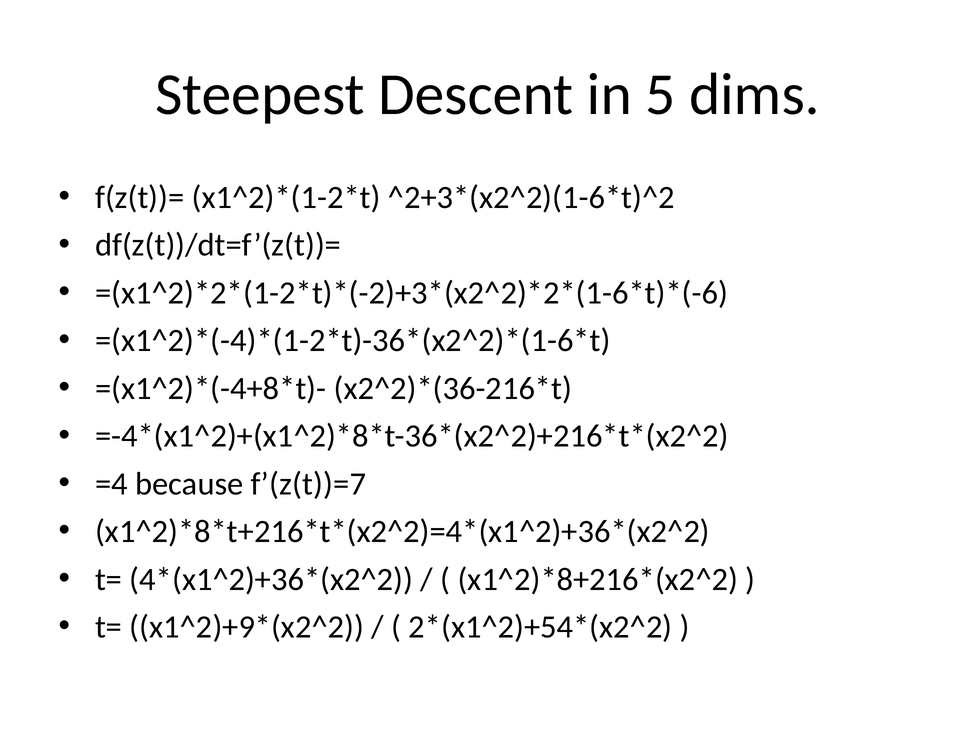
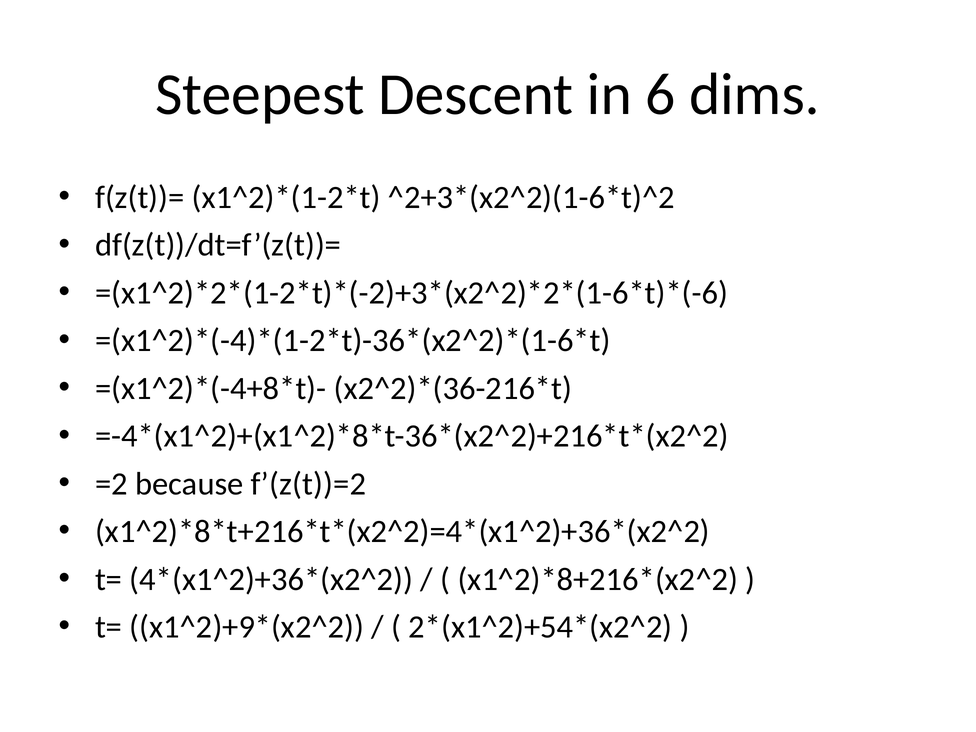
5: 5 -> 6
=4: =4 -> =2
f’(z(t))=7: f’(z(t))=7 -> f’(z(t))=2
